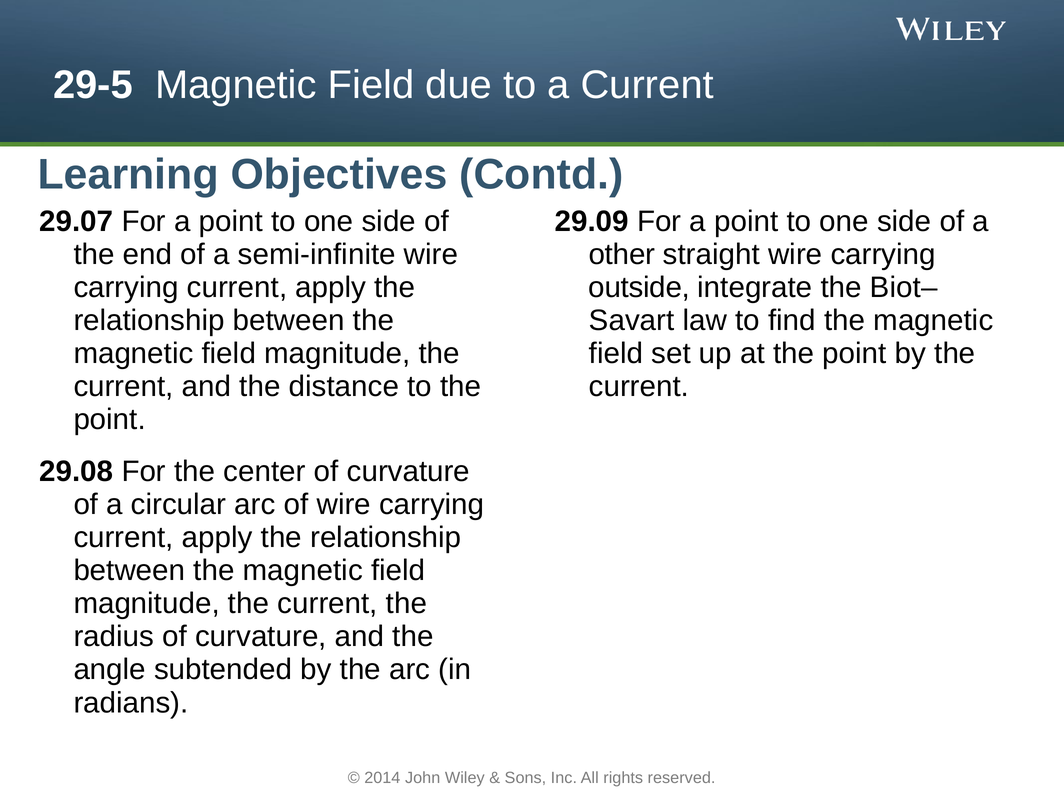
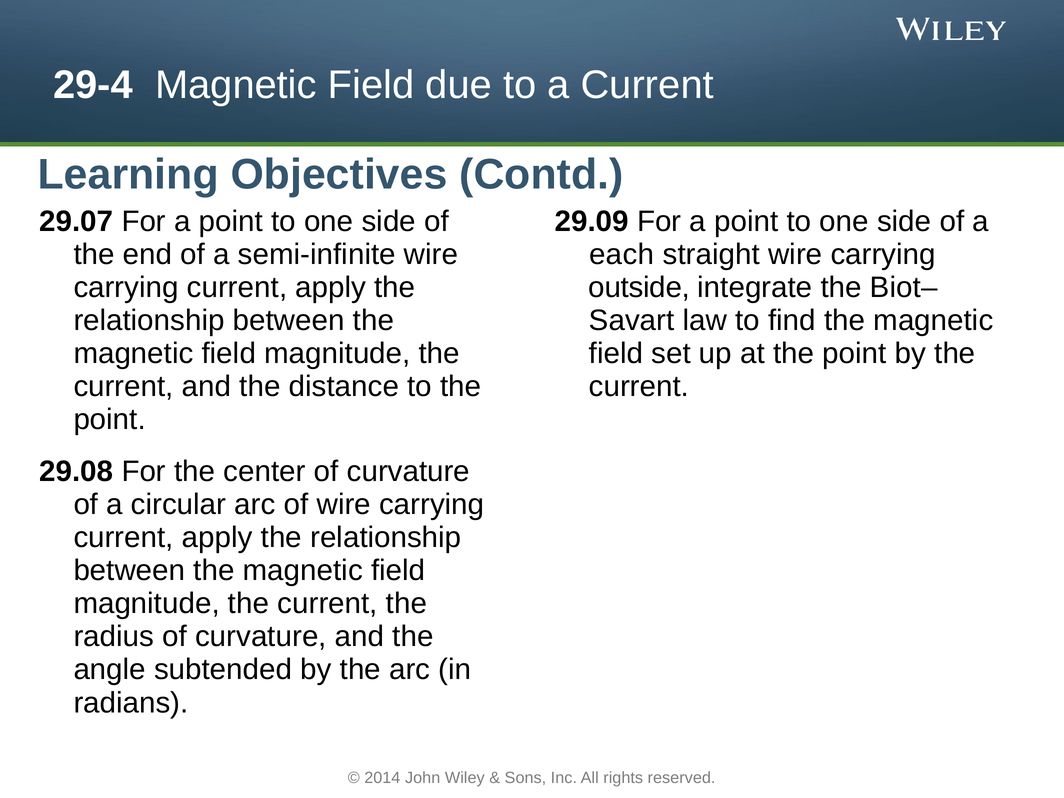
29-5: 29-5 -> 29-4
other: other -> each
